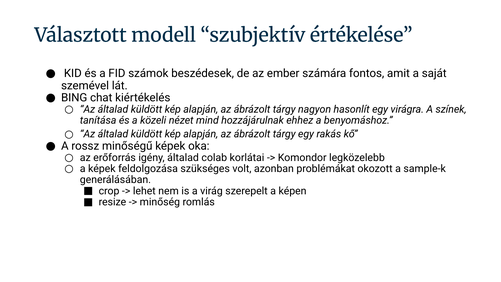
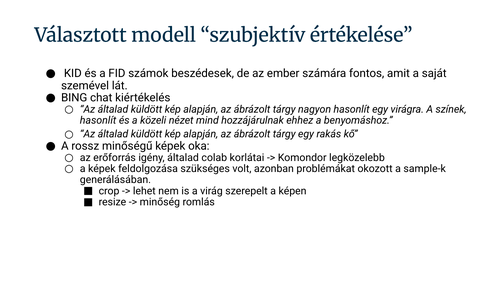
tanítása at (98, 120): tanítása -> hasonlít
